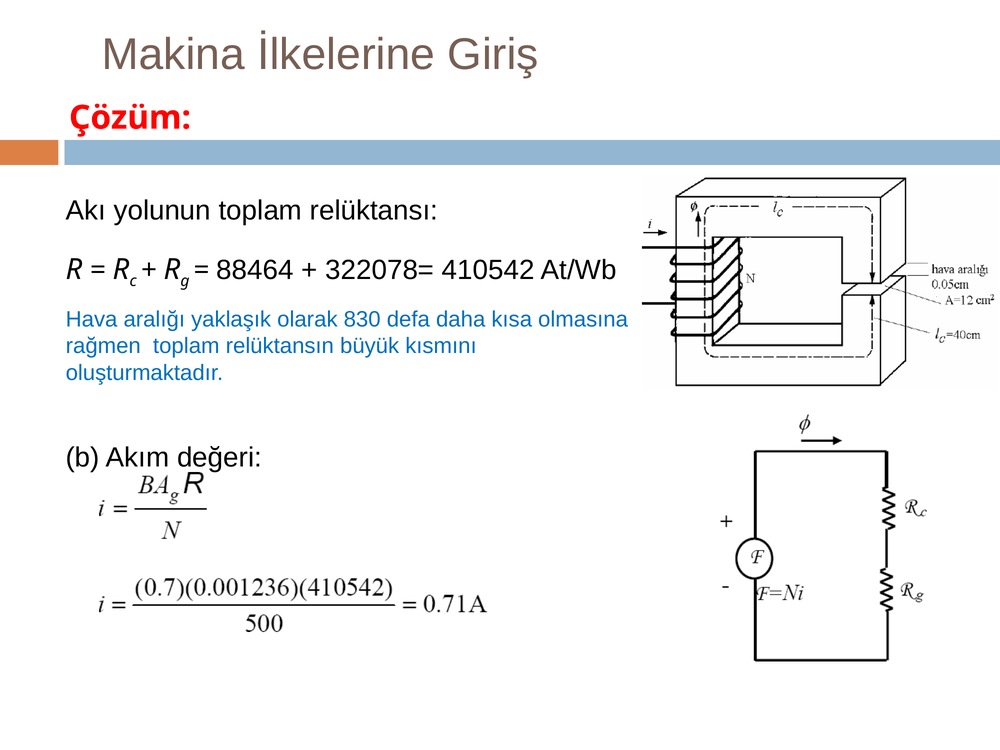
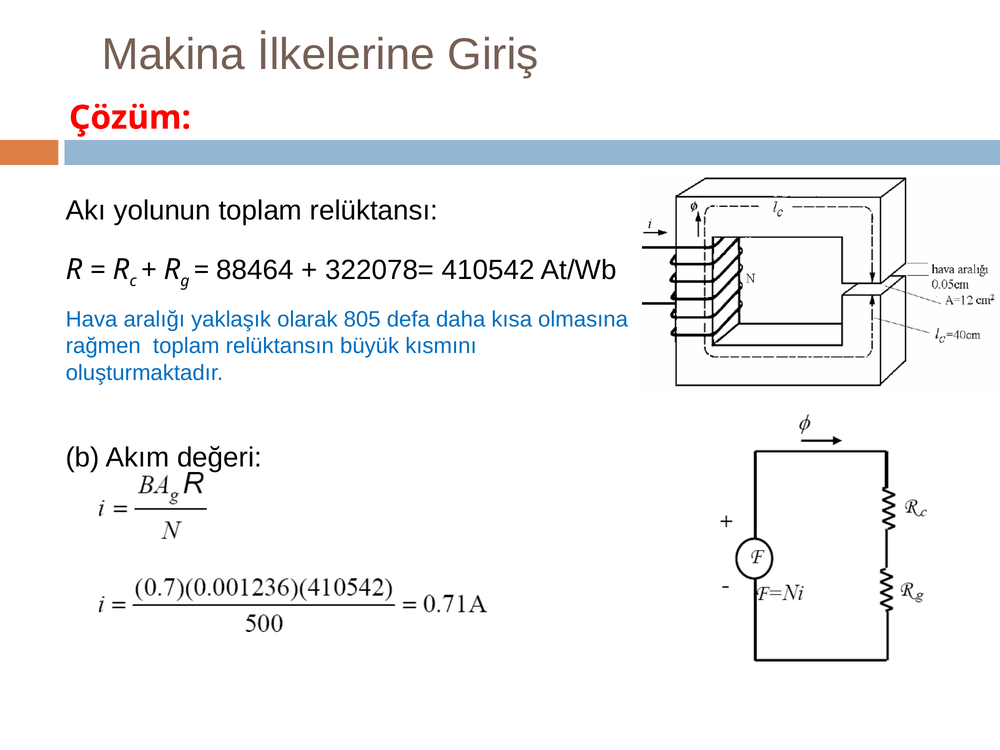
830: 830 -> 805
